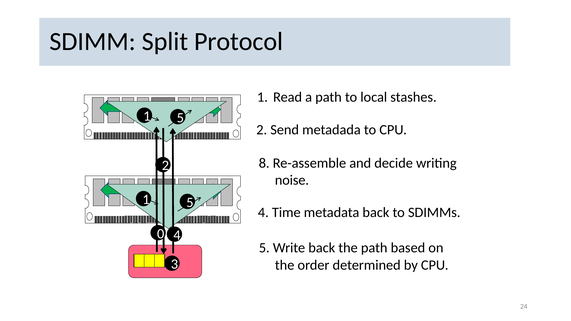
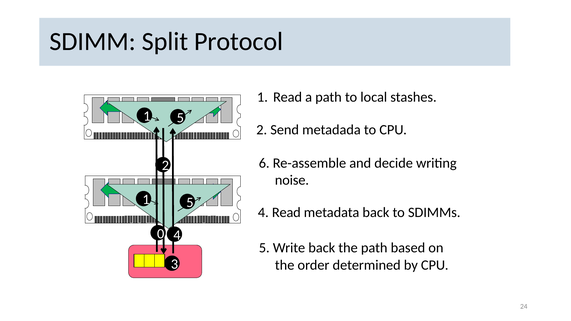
8: 8 -> 6
4 Time: Time -> Read
